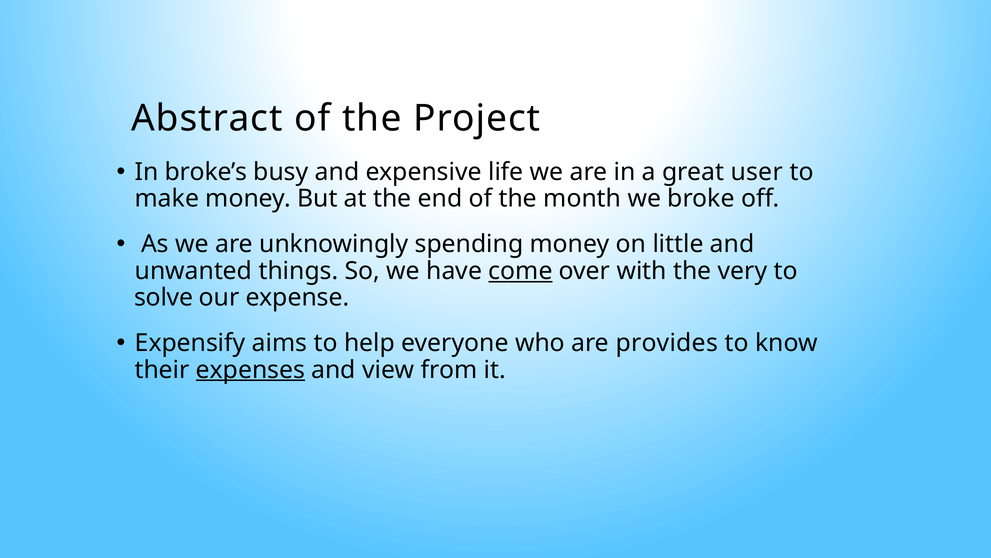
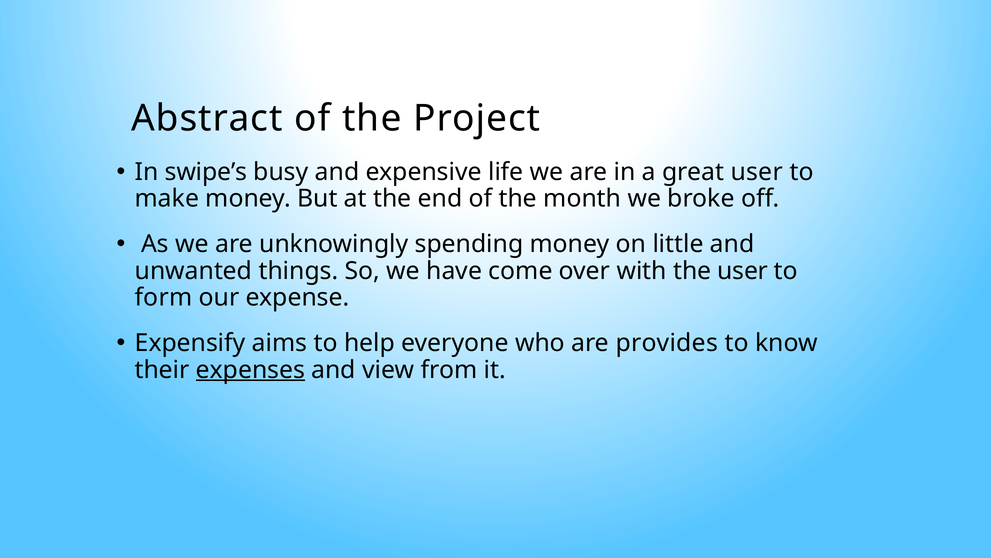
broke’s: broke’s -> swipe’s
come underline: present -> none
the very: very -> user
solve: solve -> form
